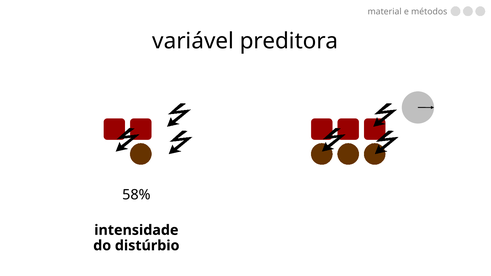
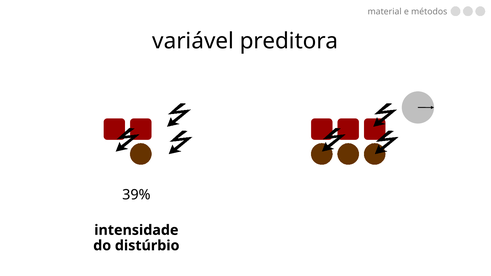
58%: 58% -> 39%
